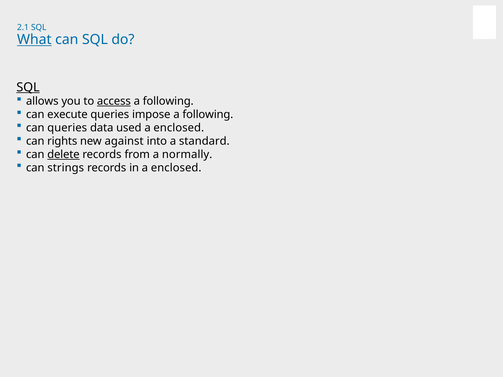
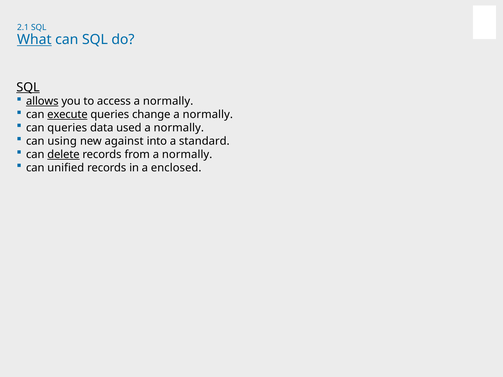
allows underline: none -> present
access underline: present -> none
following at (168, 101): following -> normally
execute underline: none -> present
impose: impose -> change
following at (208, 115): following -> normally
enclosed at (179, 128): enclosed -> normally
rights: rights -> using
strings: strings -> unified
